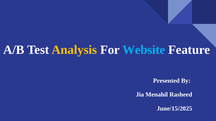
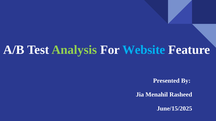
Analysis colour: yellow -> light green
